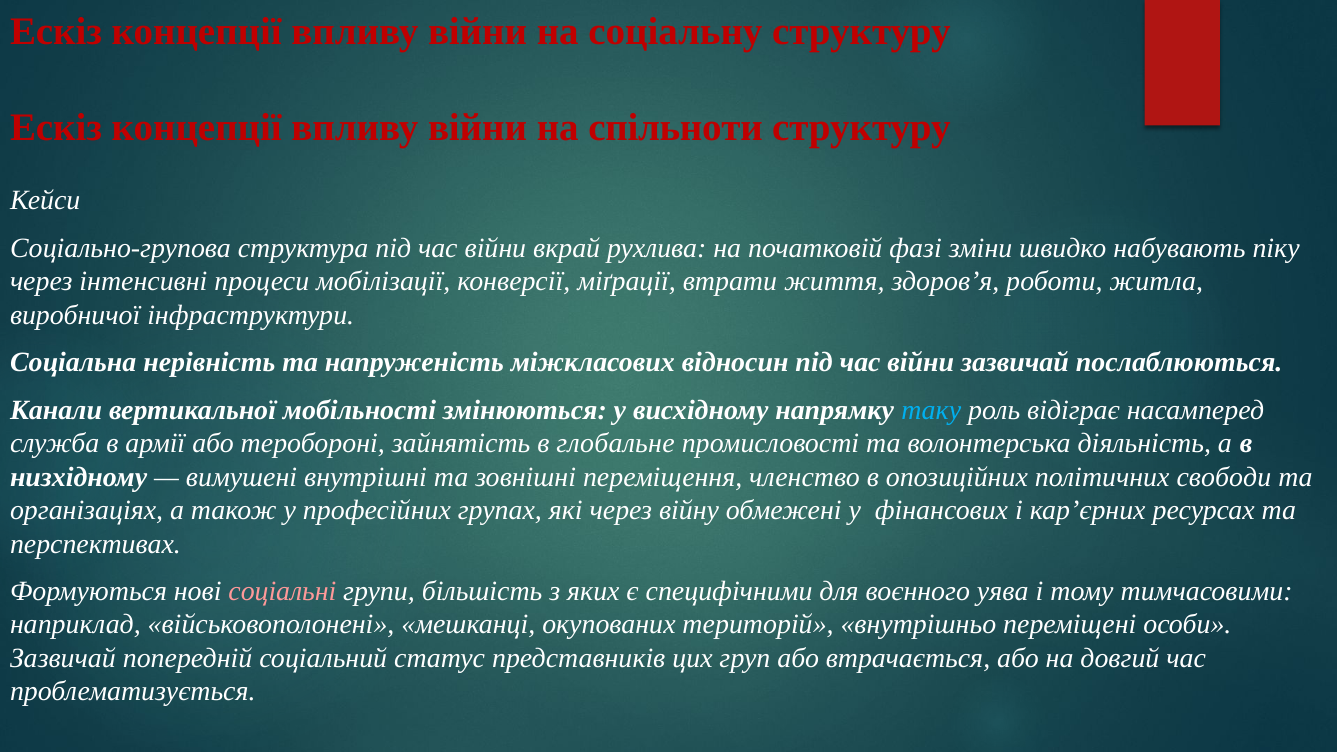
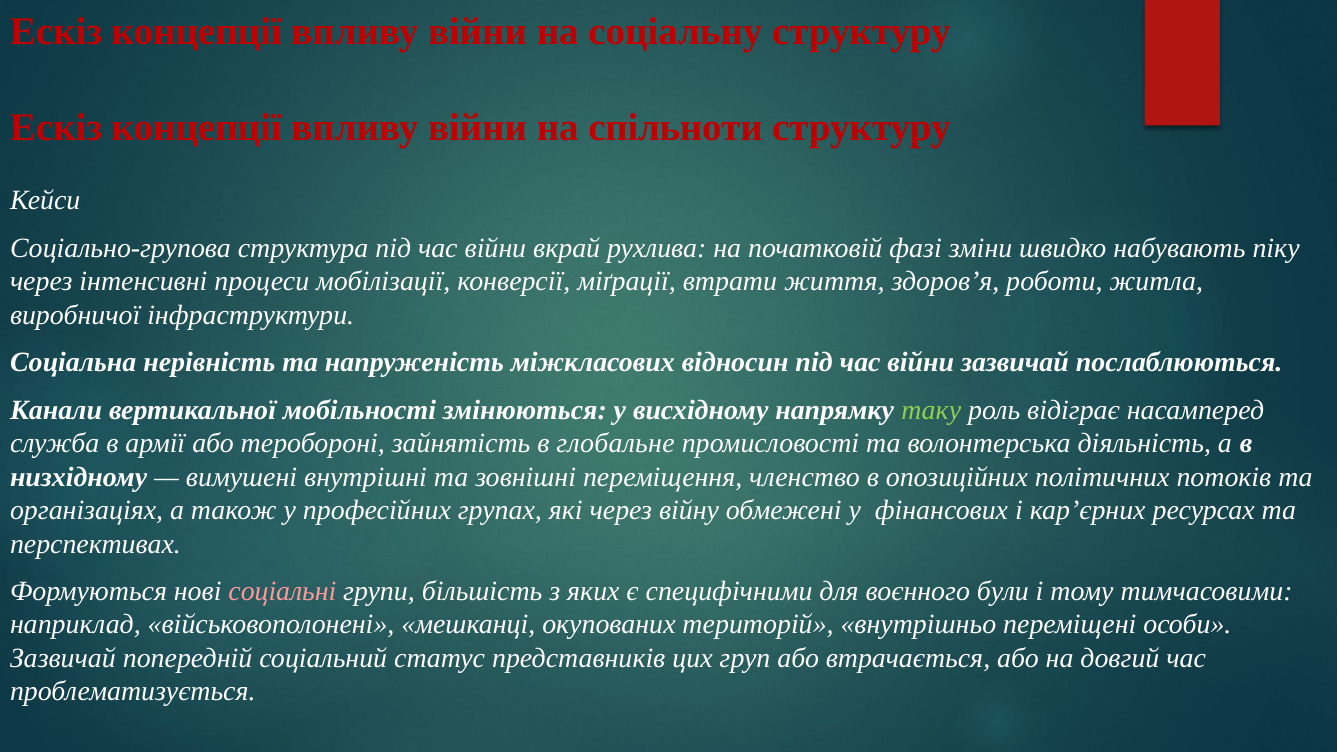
таку colour: light blue -> light green
свободи: свободи -> потоків
уява: уява -> були
